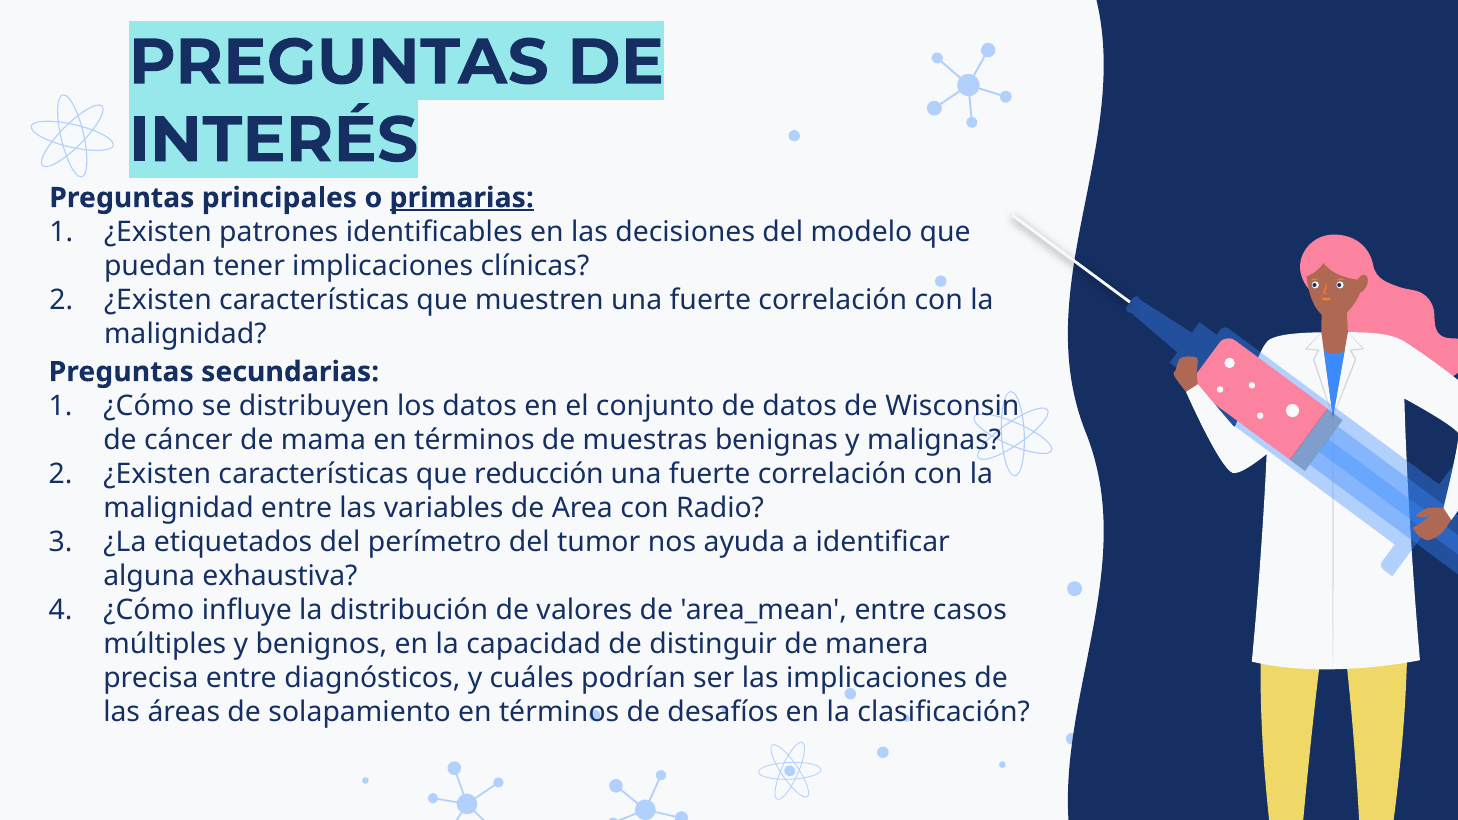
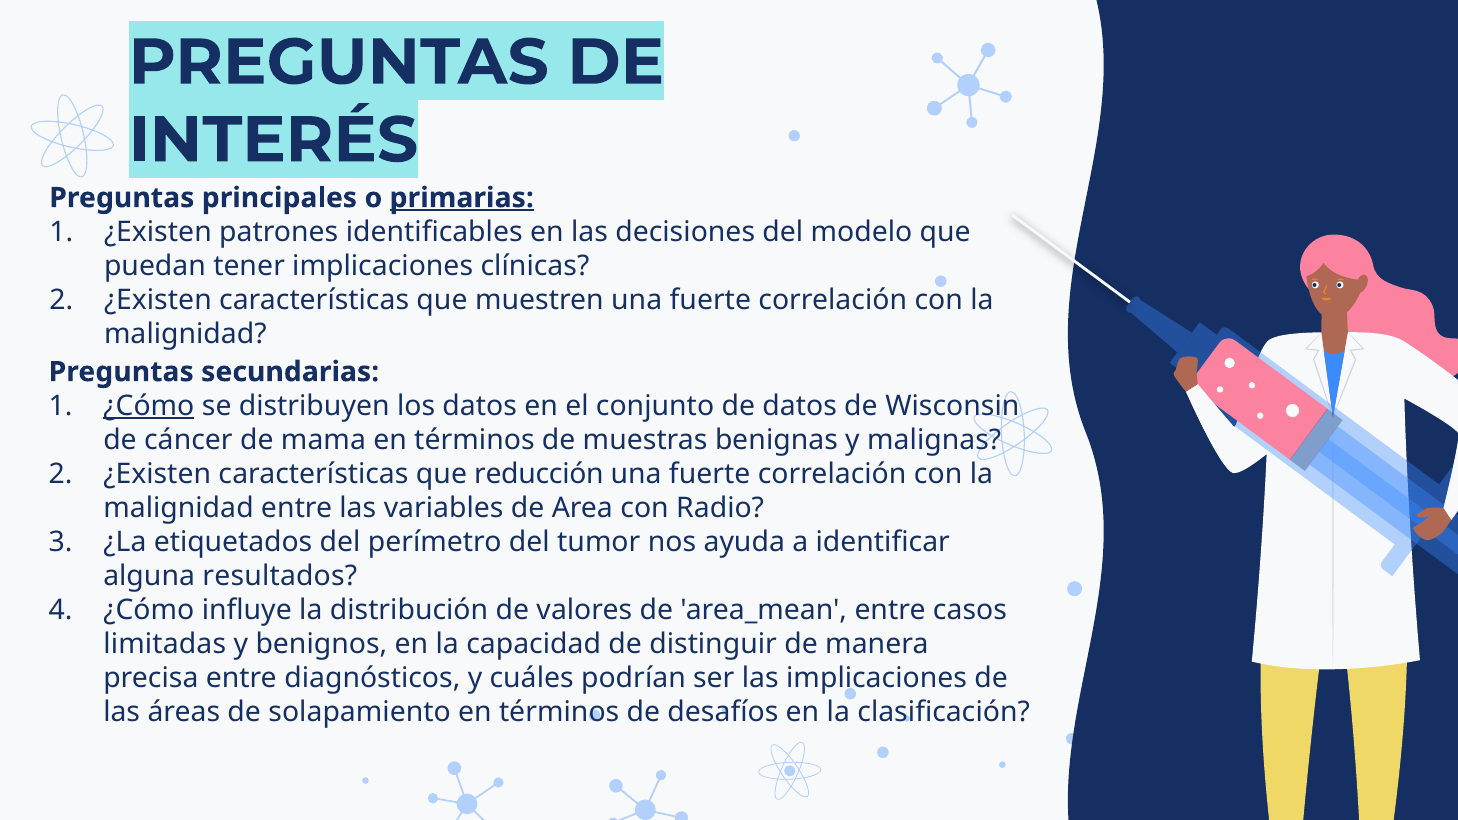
¿Cómo at (149, 406) underline: none -> present
exhaustiva: exhaustiva -> resultados
múltiples: múltiples -> limitadas
